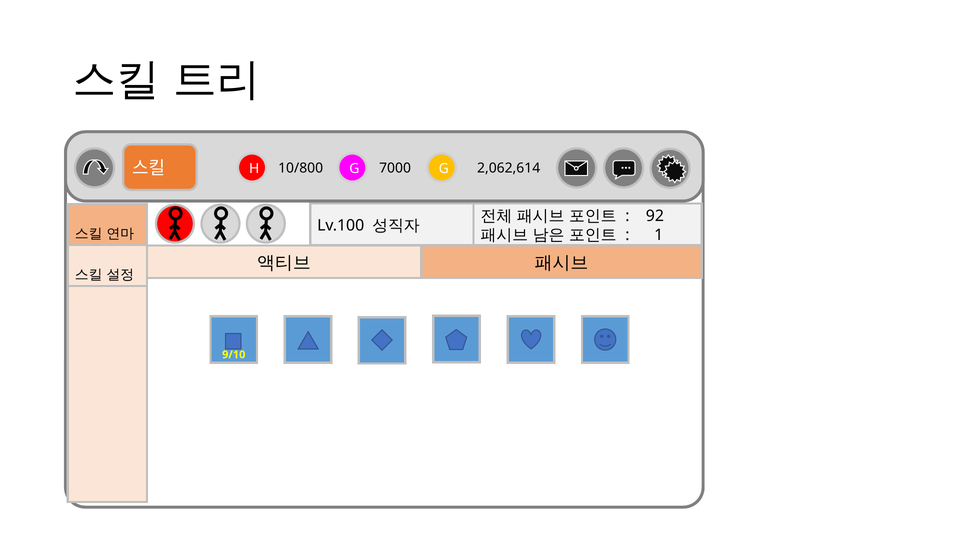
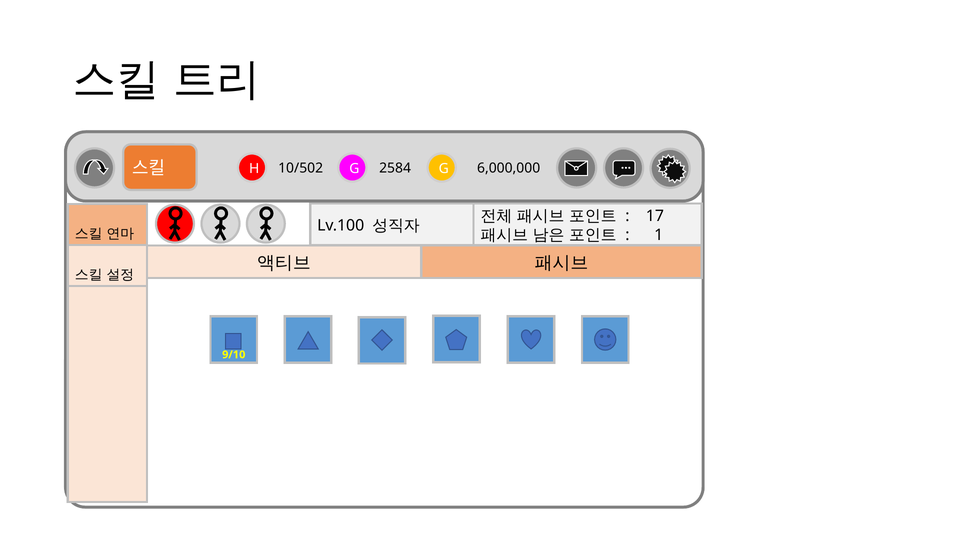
10/800: 10/800 -> 10/502
7000: 7000 -> 2584
2,062,614: 2,062,614 -> 6,000,000
92: 92 -> 17
